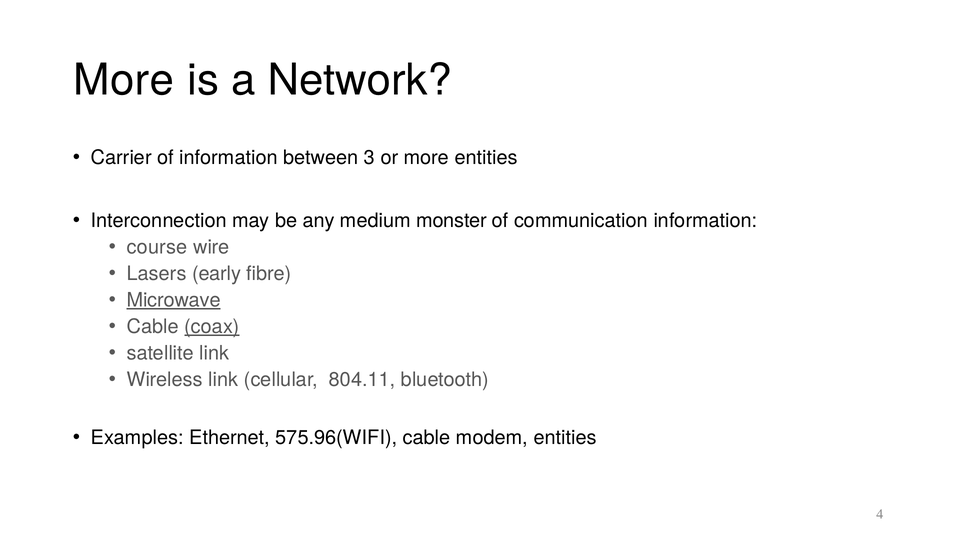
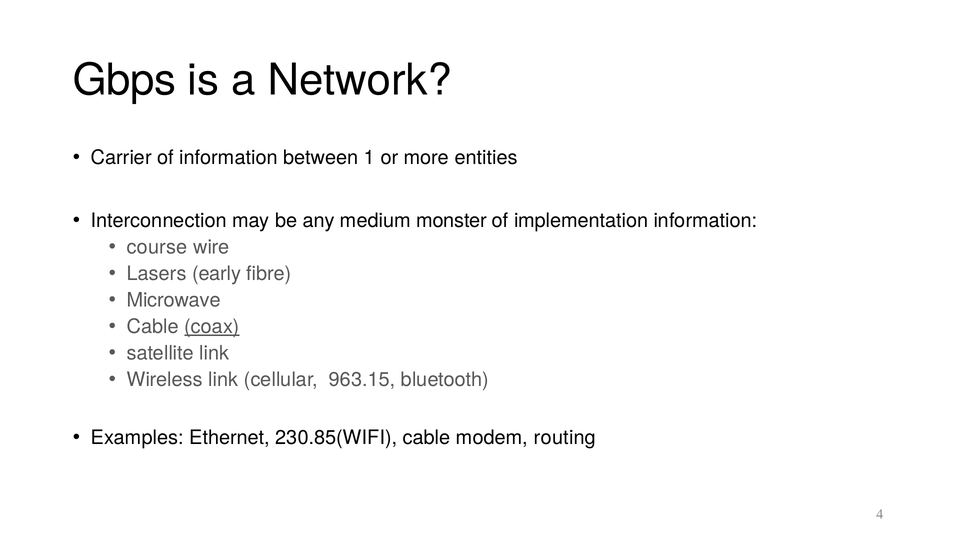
More at (124, 80): More -> Gbps
3: 3 -> 1
communication: communication -> implementation
Microwave underline: present -> none
804.11: 804.11 -> 963.15
575.96(WIFI: 575.96(WIFI -> 230.85(WIFI
modem entities: entities -> routing
